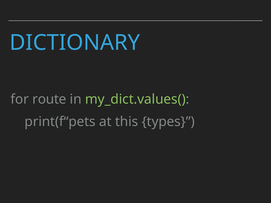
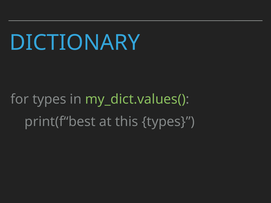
for route: route -> types
print(f“pets: print(f“pets -> print(f“best
